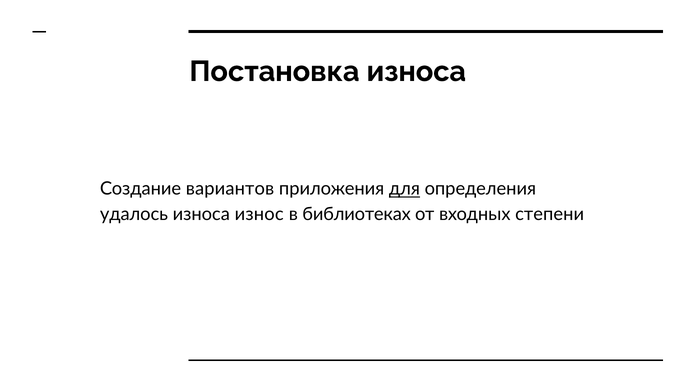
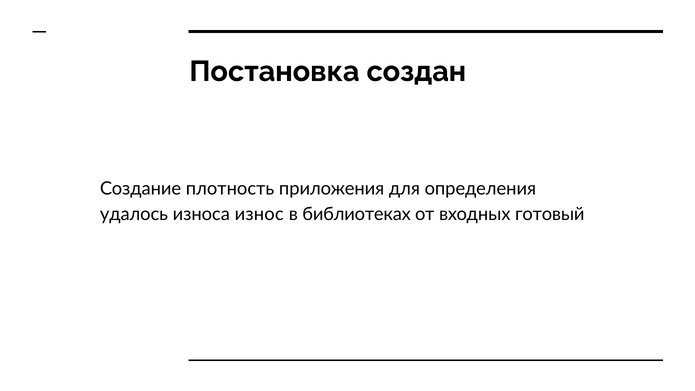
Постановка износа: износа -> создан
вариантов: вариантов -> плотность
для underline: present -> none
степени: степени -> готовый
